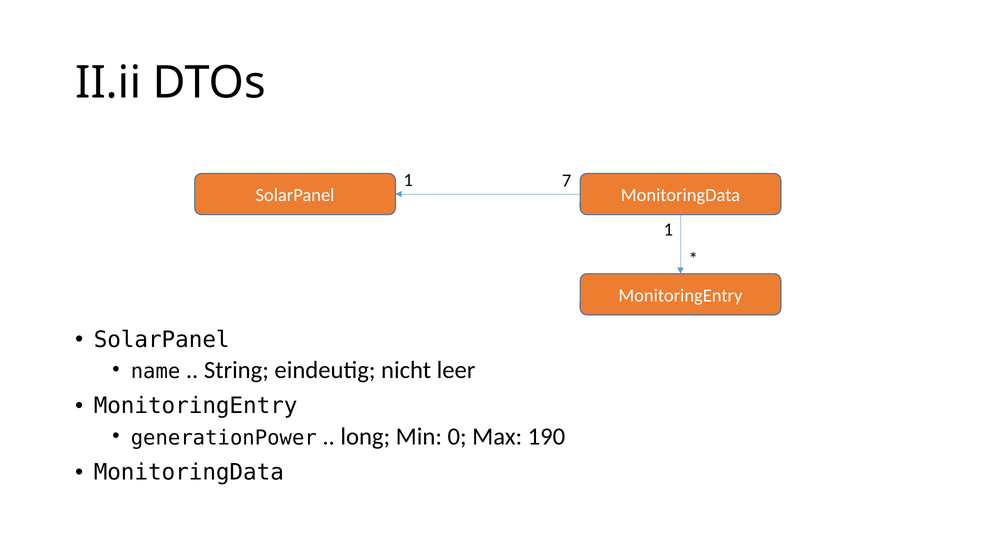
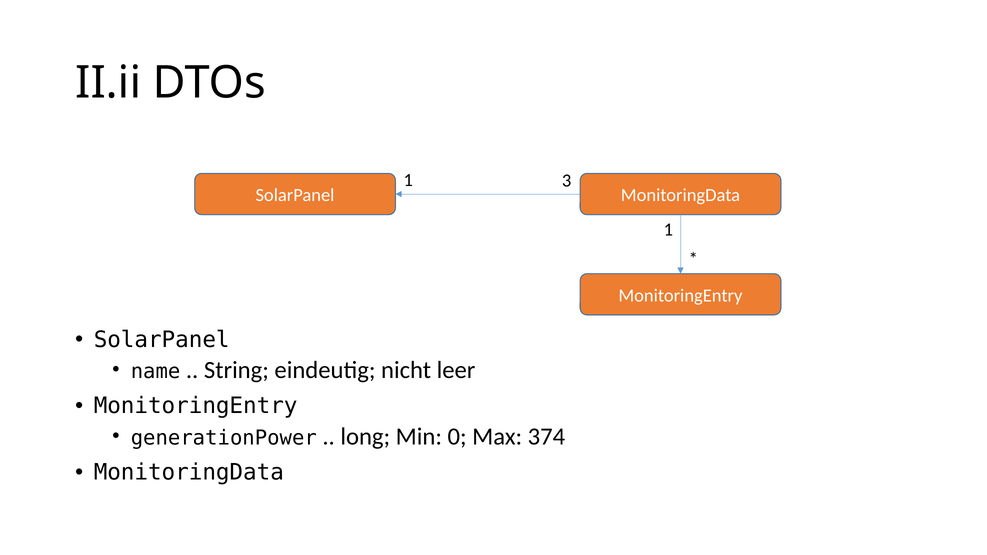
7: 7 -> 3
190: 190 -> 374
